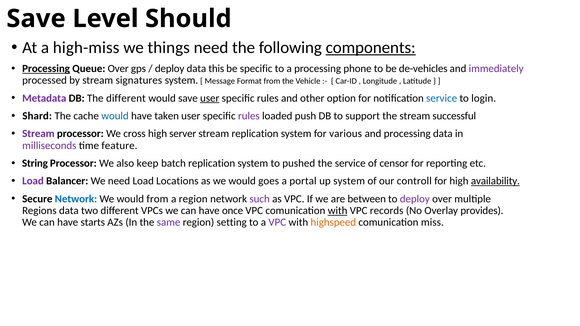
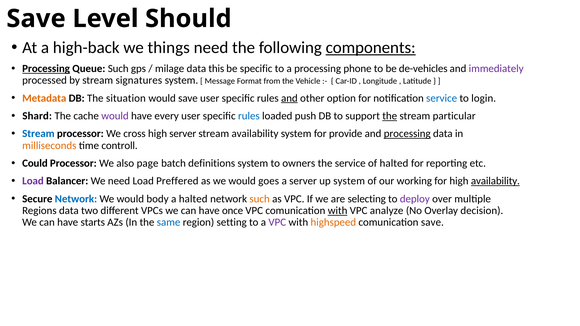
high-miss: high-miss -> high-back
Queue Over: Over -> Such
deploy at (170, 69): deploy -> milage
Metadata colour: purple -> orange
The different: different -> situation
user at (210, 98) underline: present -> none
and at (289, 98) underline: none -> present
would at (115, 116) colour: blue -> purple
taken: taken -> every
rules at (249, 116) colour: purple -> blue
the at (390, 116) underline: none -> present
successful: successful -> particular
Stream at (38, 134) colour: purple -> blue
stream replication: replication -> availability
various: various -> provide
processing at (407, 134) underline: none -> present
milliseconds colour: purple -> orange
feature: feature -> controll
String: String -> Could
keep: keep -> page
batch replication: replication -> definitions
pushed: pushed -> owners
of censor: censor -> halted
Locations: Locations -> Preffered
a portal: portal -> server
controll: controll -> working
would from: from -> body
a region: region -> halted
such at (260, 199) colour: purple -> orange
between: between -> selecting
records: records -> analyze
provides: provides -> decision
same colour: purple -> blue
comunication miss: miss -> save
